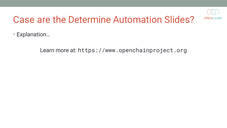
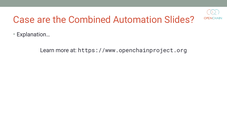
Determine: Determine -> Combined
